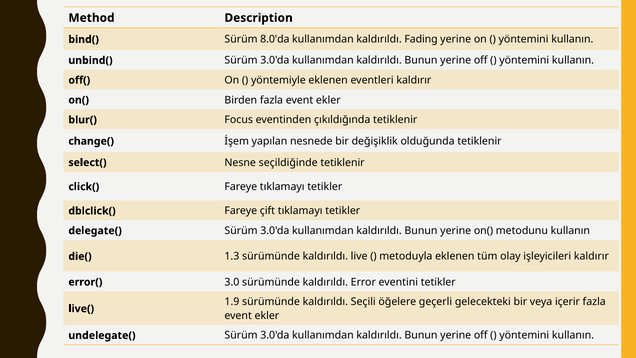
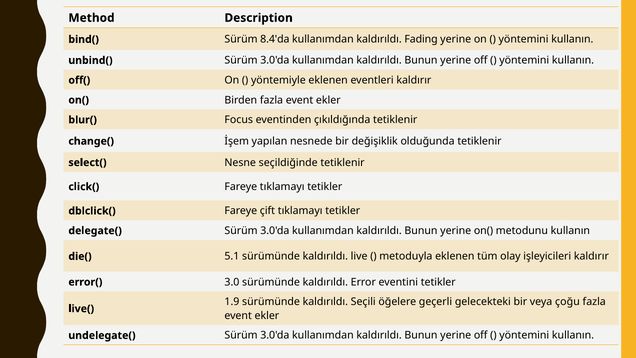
8.0'da: 8.0'da -> 8.4'da
1.3: 1.3 -> 5.1
içerir: içerir -> çoğu
